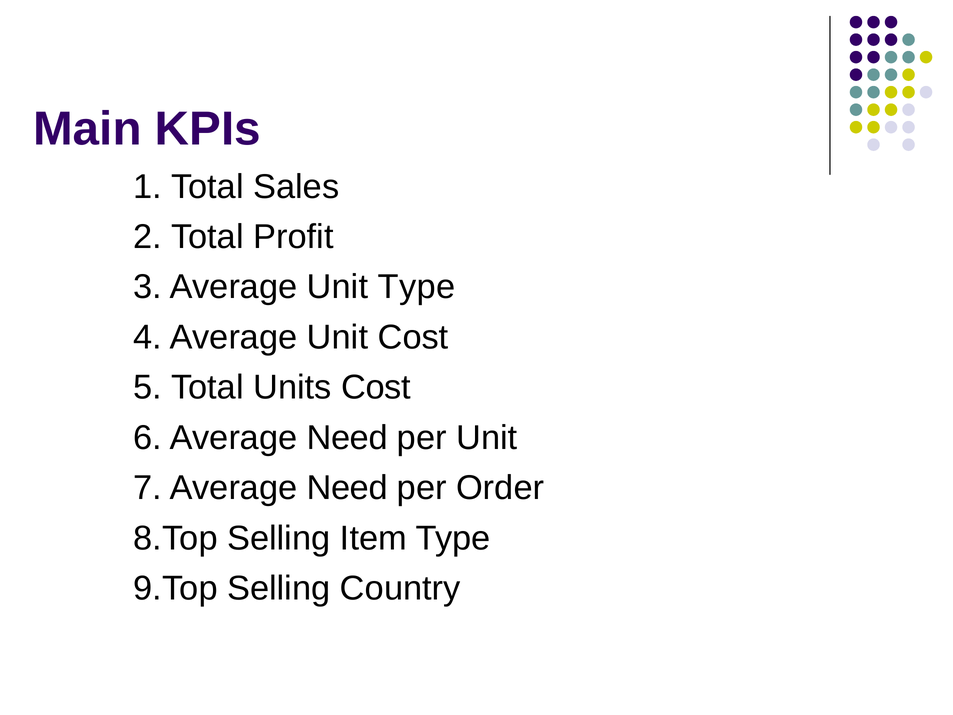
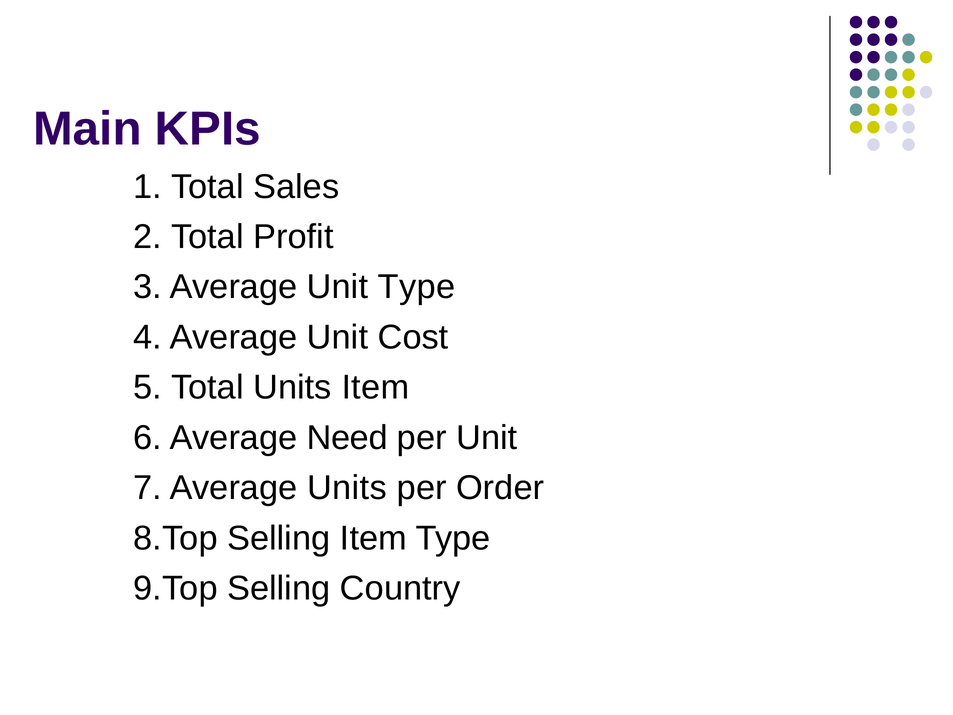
Units Cost: Cost -> Item
7 Average Need: Need -> Units
